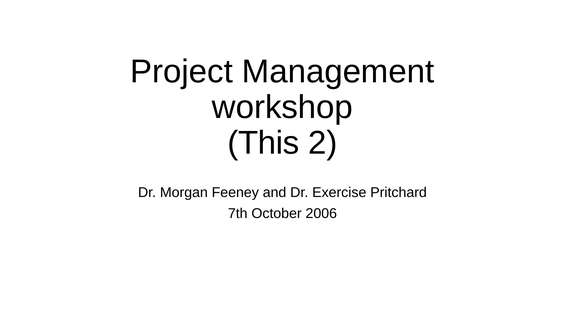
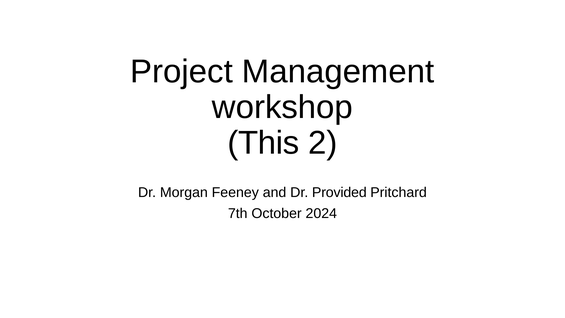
Exercise: Exercise -> Provided
2006: 2006 -> 2024
